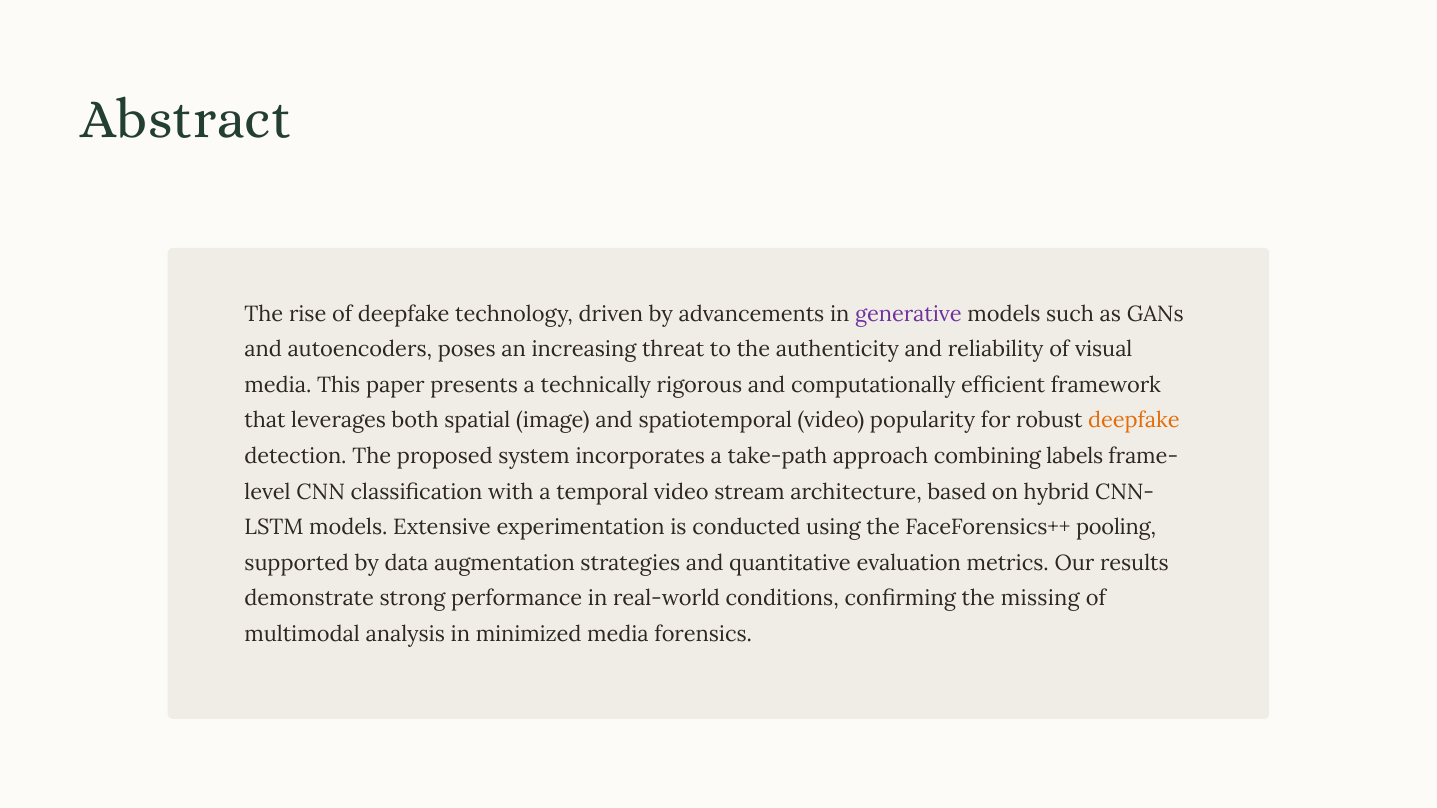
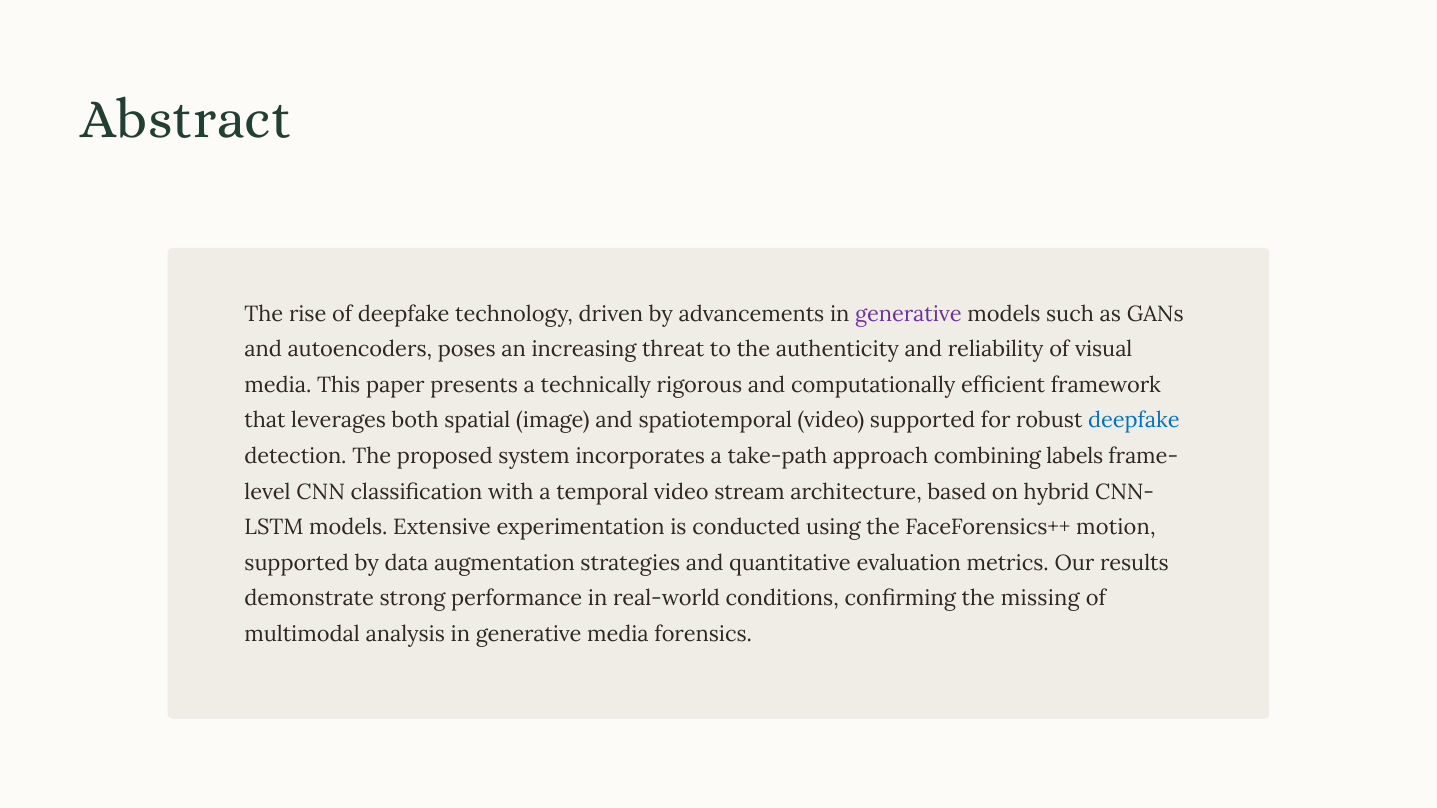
video popularity: popularity -> supported
deepfake at (1134, 421) colour: orange -> blue
pooling: pooling -> motion
analysis in minimized: minimized -> generative
